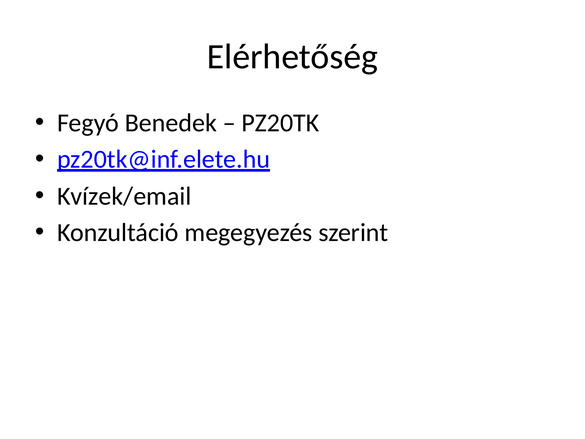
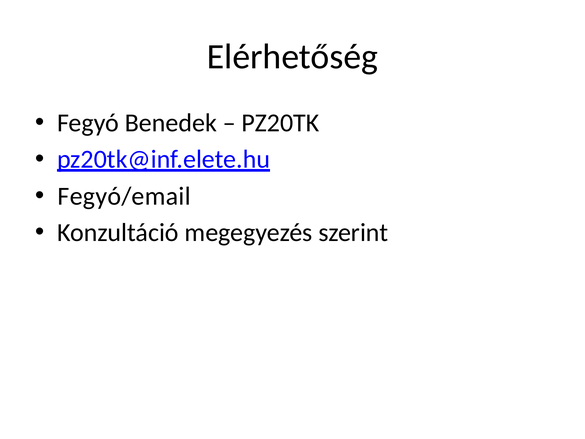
Kvízek/email: Kvízek/email -> Fegyó/email
